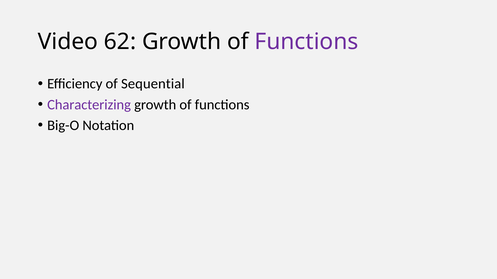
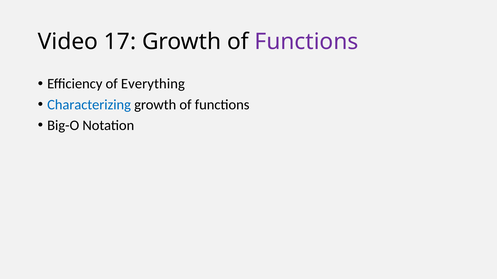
62: 62 -> 17
Sequential: Sequential -> Everything
Characterizing colour: purple -> blue
